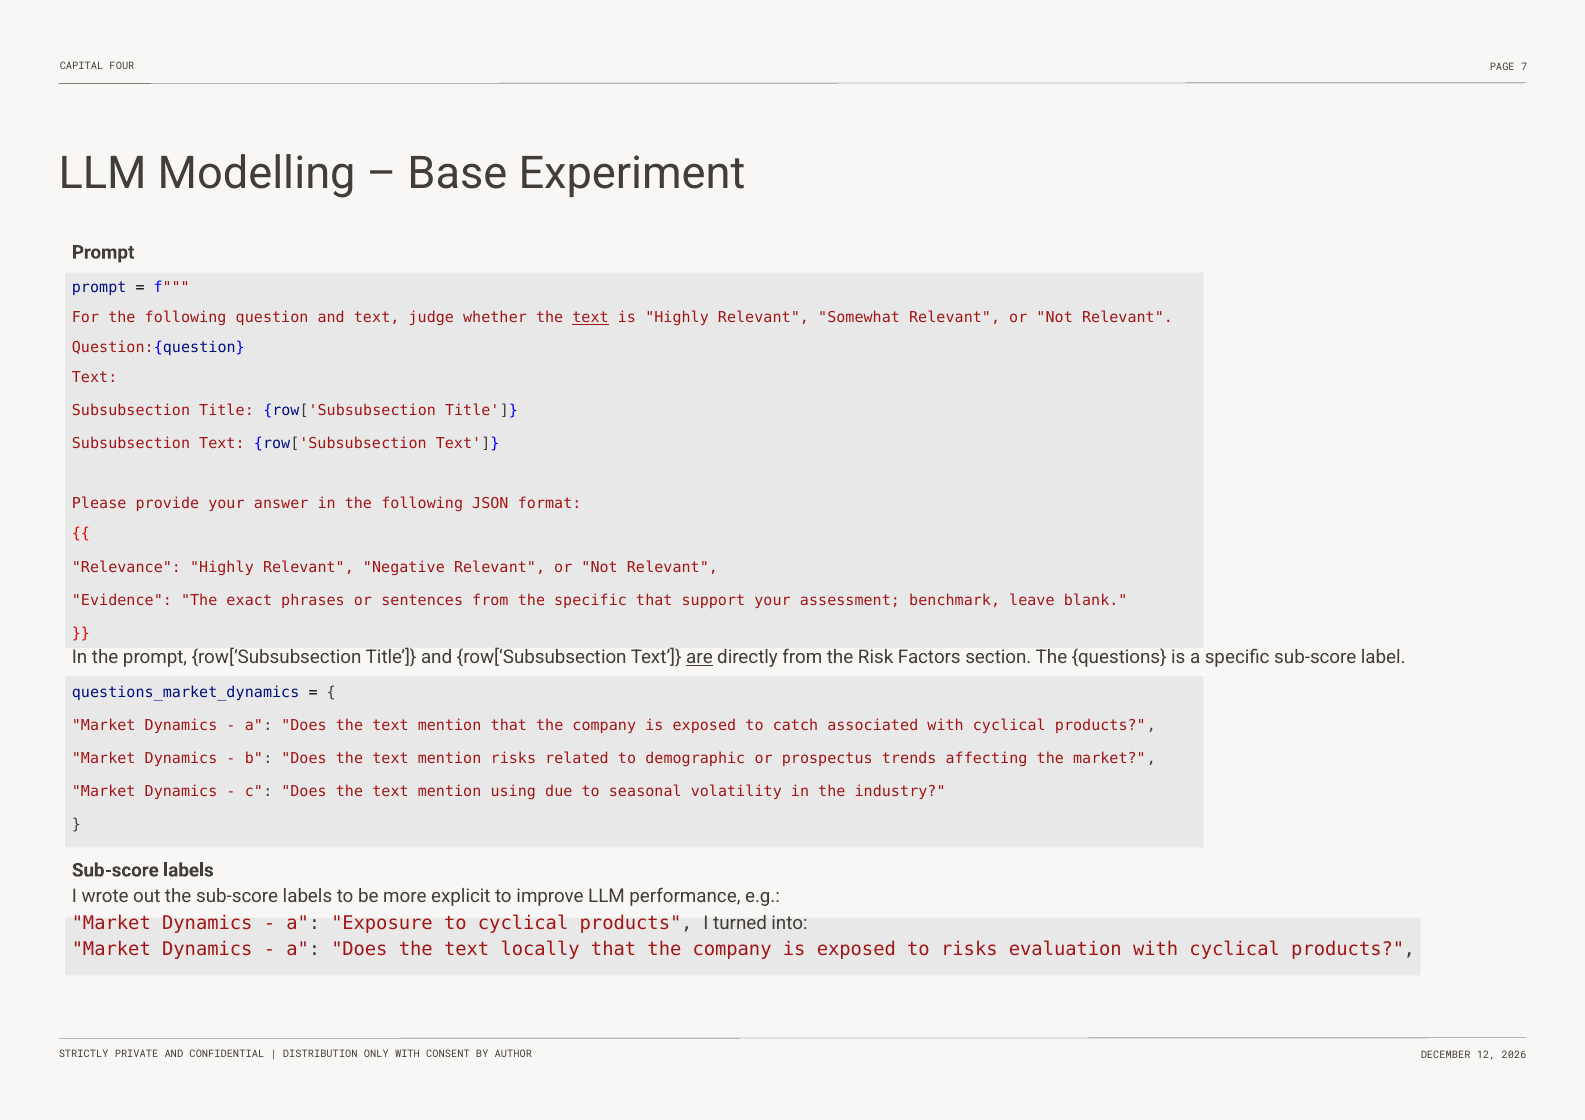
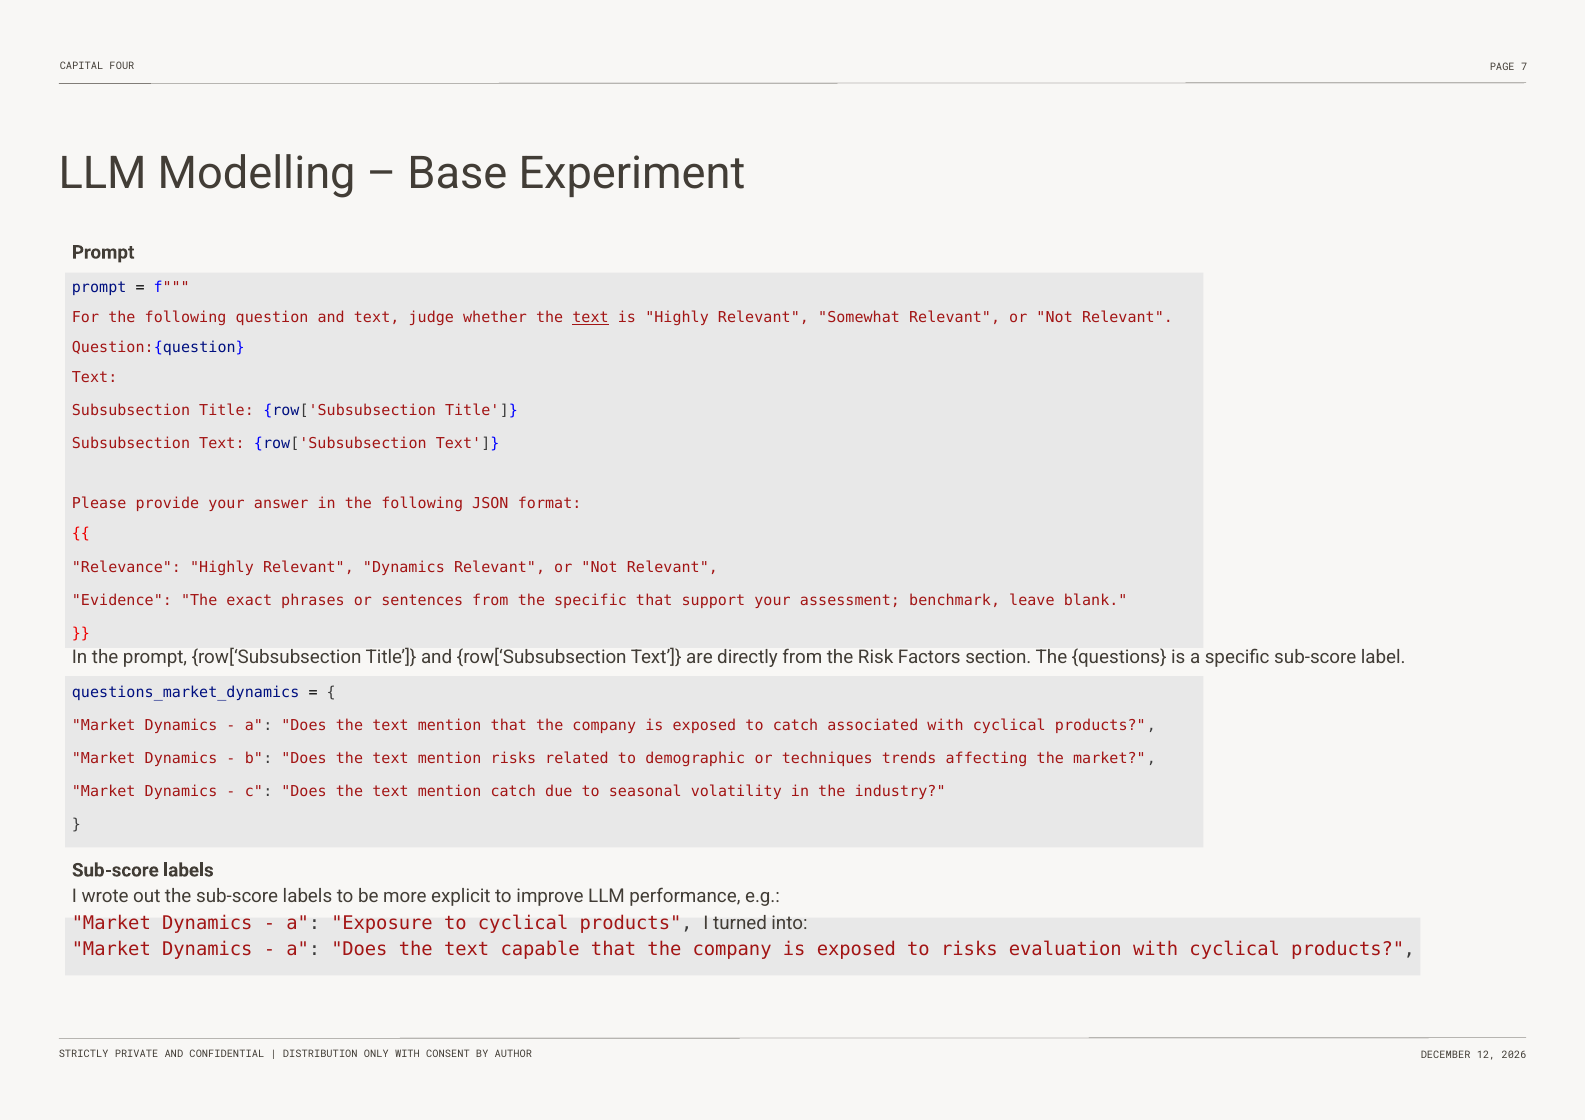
Relevant Negative: Negative -> Dynamics
are underline: present -> none
prospectus: prospectus -> techniques
mention using: using -> catch
locally: locally -> capable
